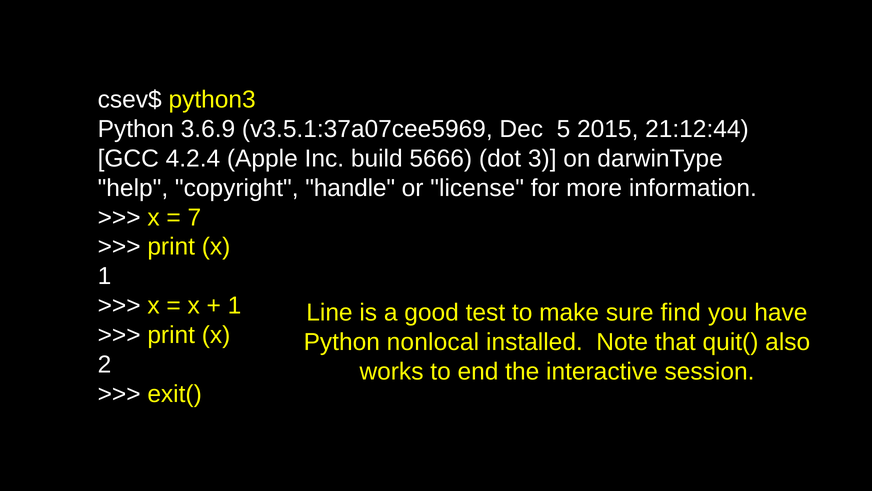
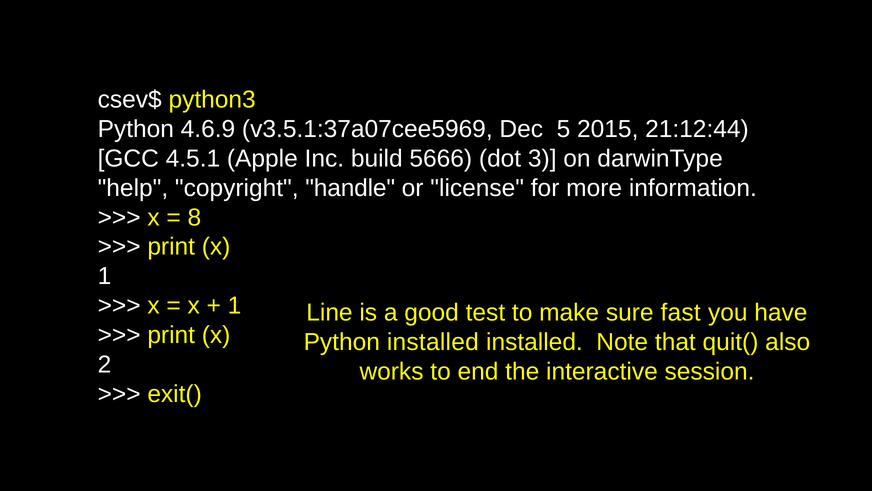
3.6.9: 3.6.9 -> 4.6.9
4.2.4: 4.2.4 -> 4.5.1
7: 7 -> 8
find: find -> fast
Python nonlocal: nonlocal -> installed
